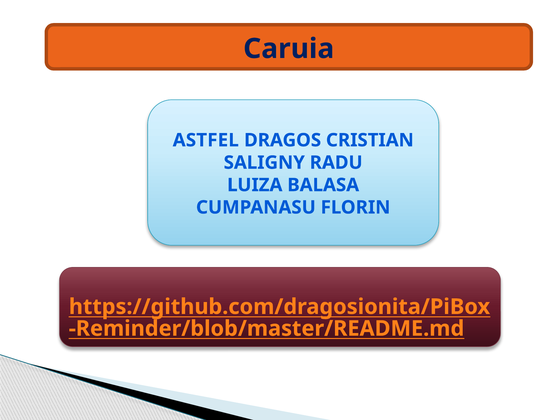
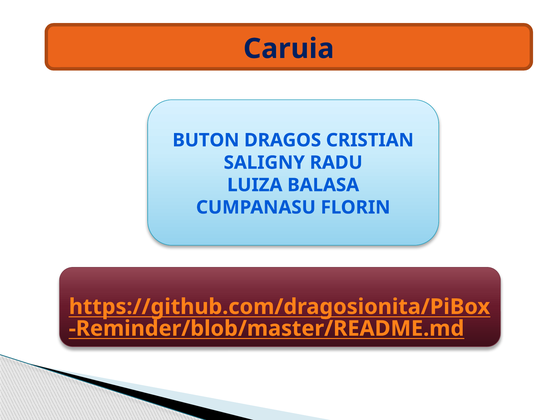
ASTFEL: ASTFEL -> BUTON
